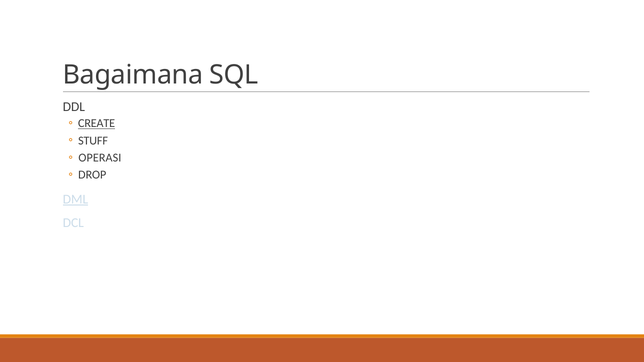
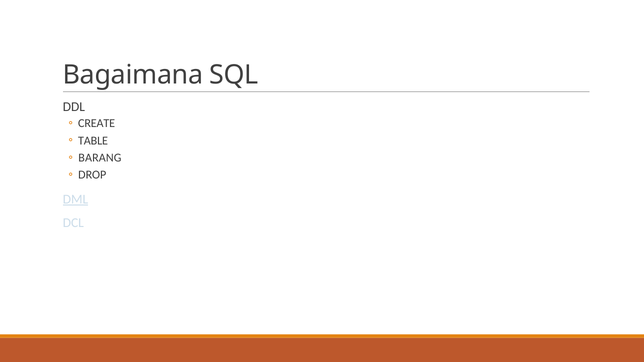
CREATE underline: present -> none
STUFF: STUFF -> TABLE
OPERASI: OPERASI -> BARANG
